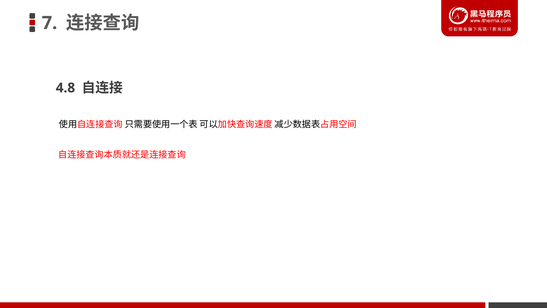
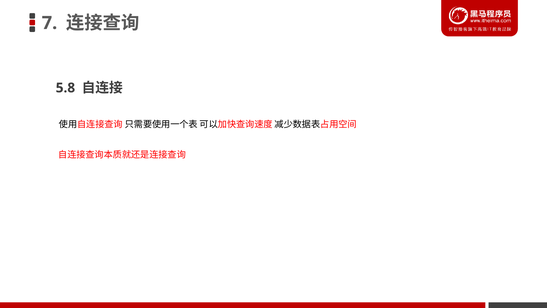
4.8: 4.8 -> 5.8
